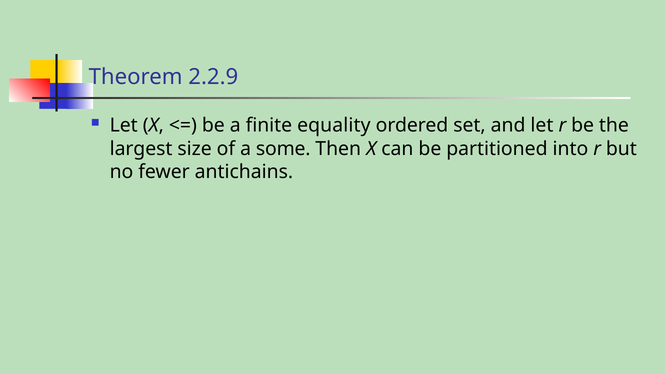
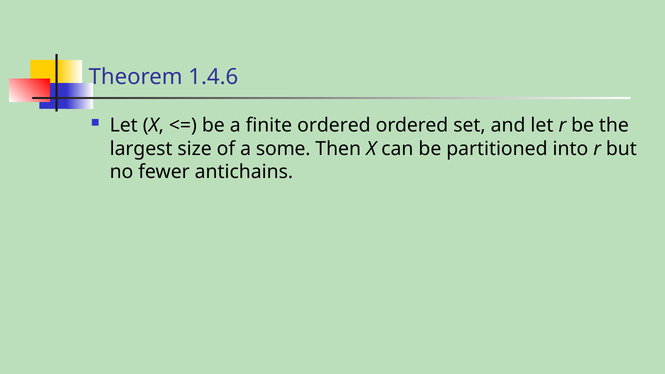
2.2.9: 2.2.9 -> 1.4.6
finite equality: equality -> ordered
